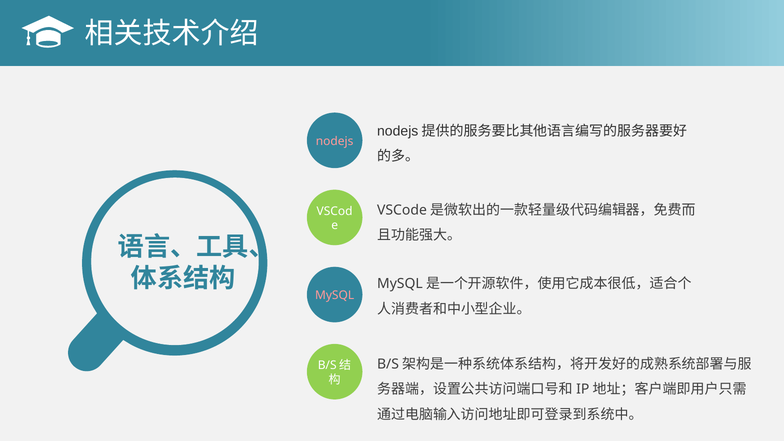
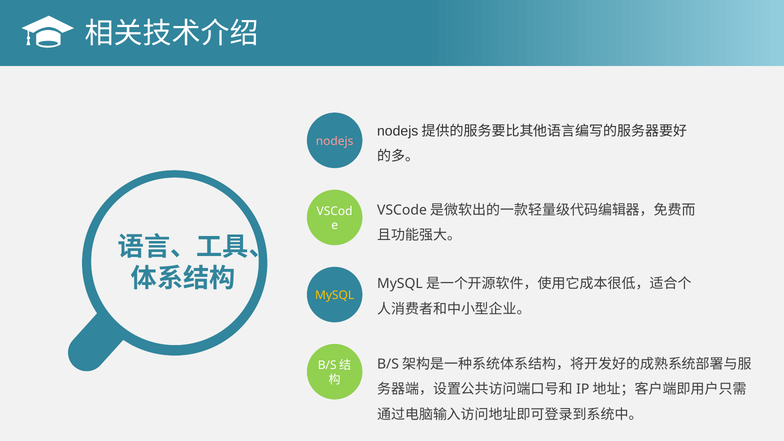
MySQL colour: pink -> yellow
